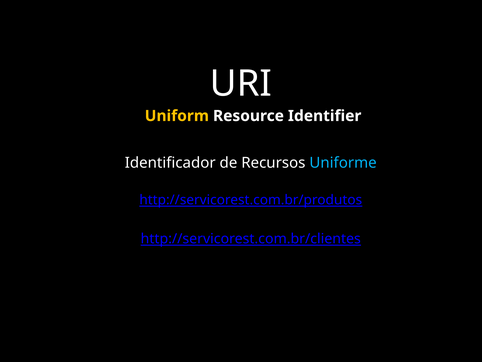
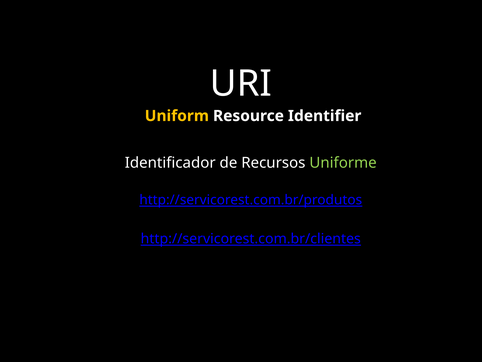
Uniforme colour: light blue -> light green
